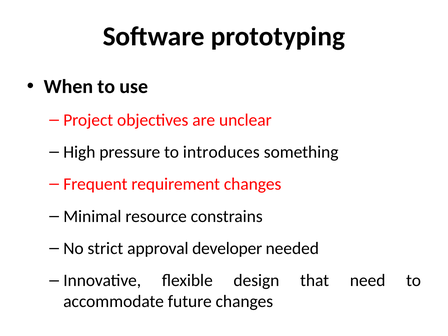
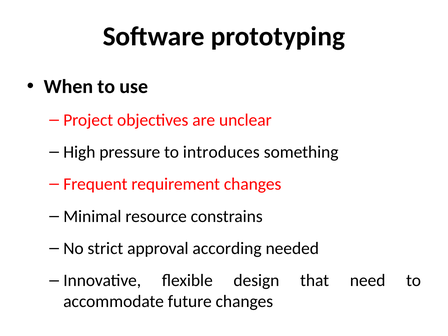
developer: developer -> according
